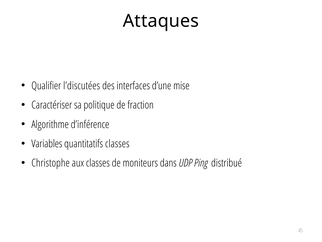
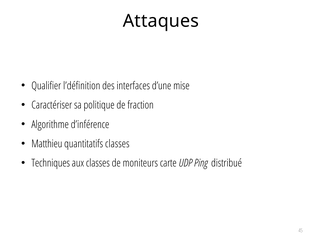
l’discutées: l’discutées -> l’définition
Variables: Variables -> Matthieu
Christophe: Christophe -> Techniques
dans: dans -> carte
